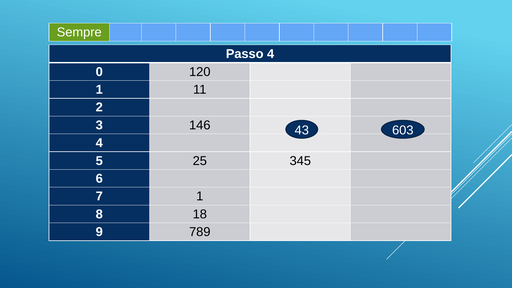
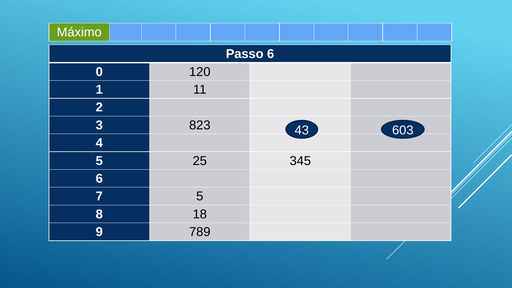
Sempre: Sempre -> Máximo
Passo 4: 4 -> 6
146: 146 -> 823
7 1: 1 -> 5
